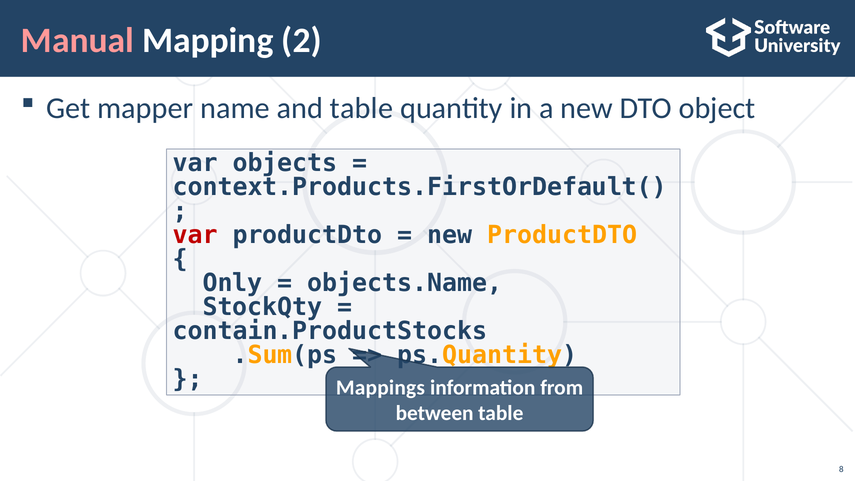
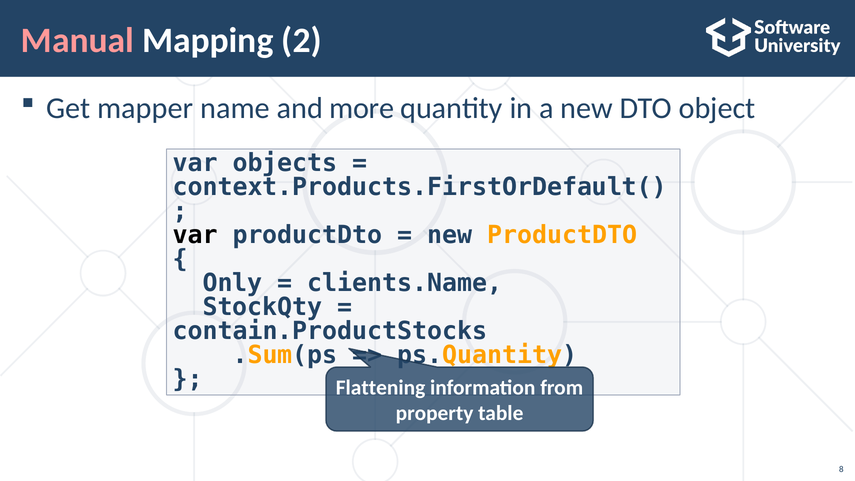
and table: table -> more
var at (195, 235) colour: red -> black
objects.Name: objects.Name -> clients.Name
Mappings: Mappings -> Flattening
between: between -> property
